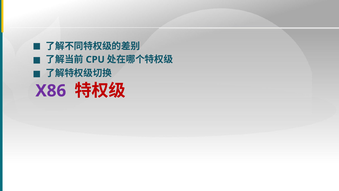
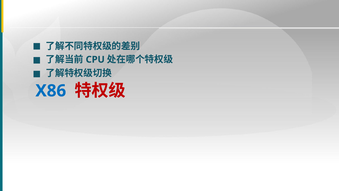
X86 colour: purple -> blue
